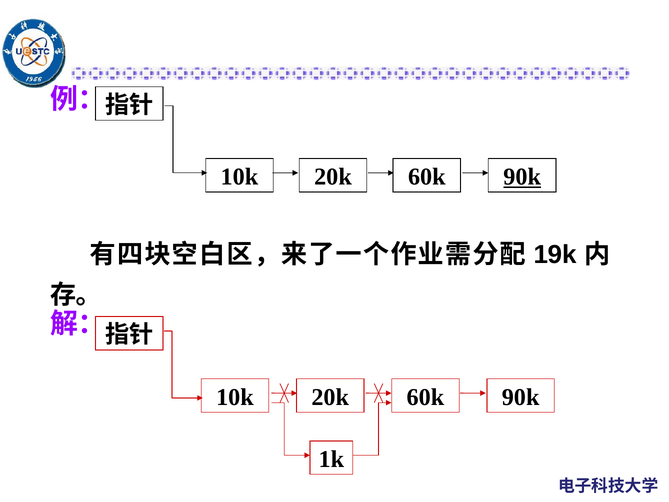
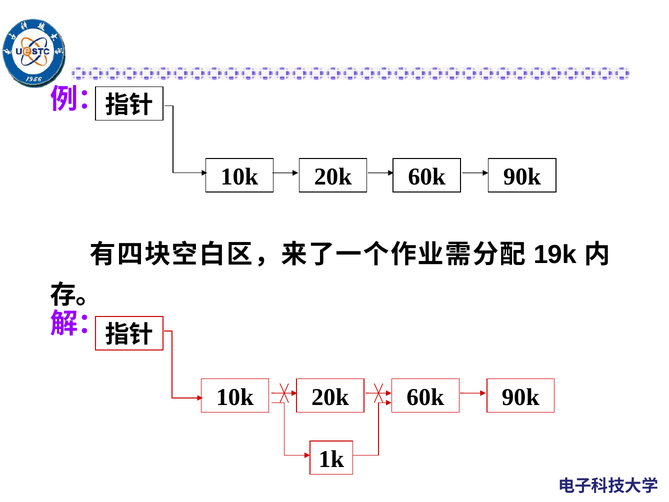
90k at (522, 177) underline: present -> none
